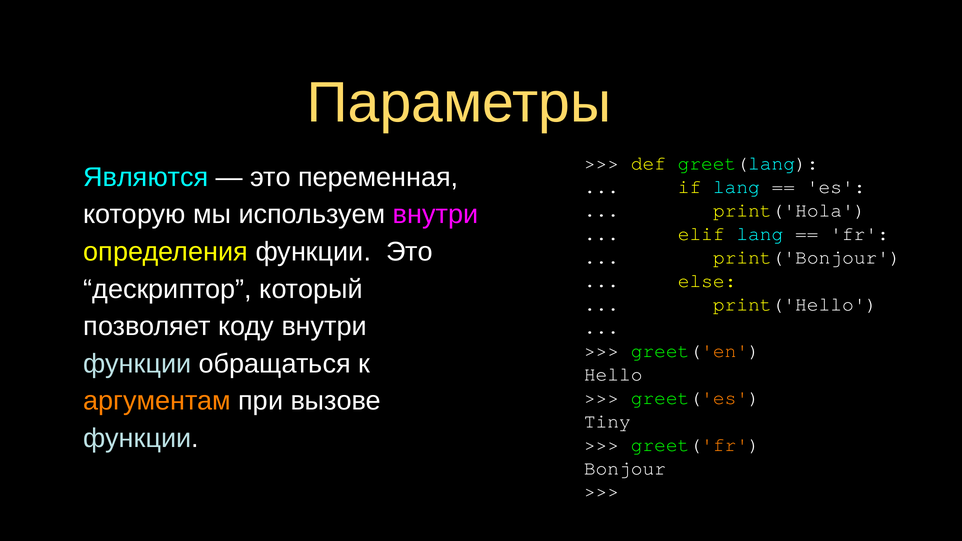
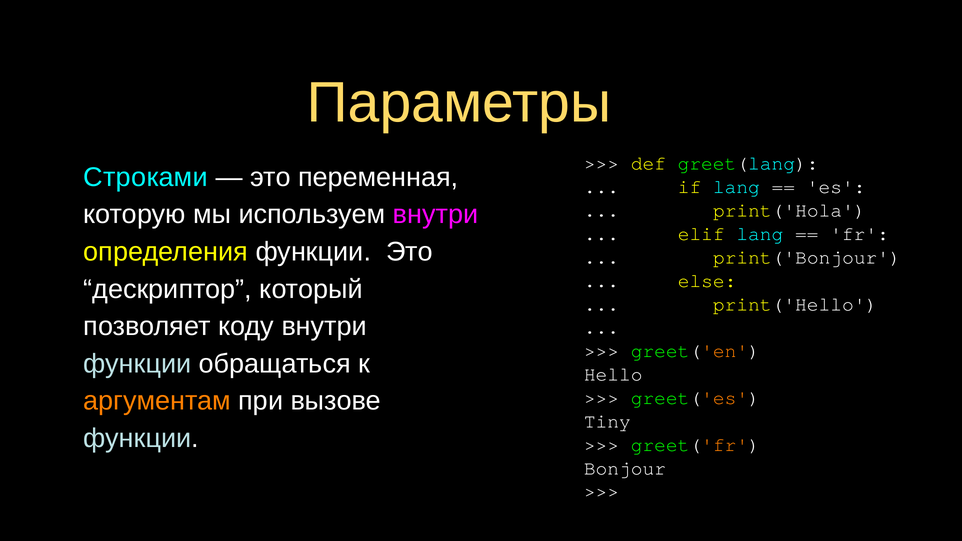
Являются: Являются -> Строками
